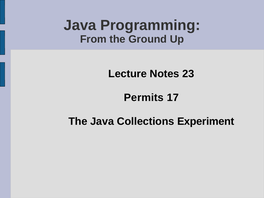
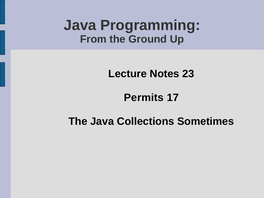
Experiment: Experiment -> Sometimes
